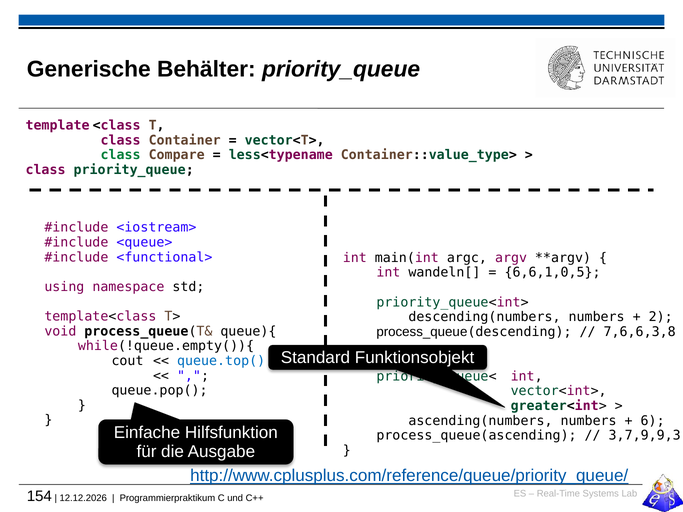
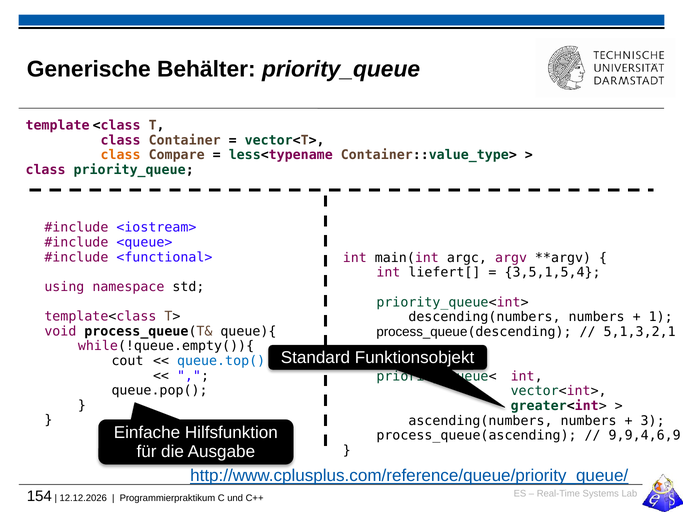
class at (121, 155) colour: green -> orange
wandeln[: wandeln[ -> liefert[
6,6,1,0,5: 6,6,1,0,5 -> 3,5,1,5,4
2: 2 -> 1
7,6,6,3,8: 7,6,6,3,8 -> 5,1,3,2,1
6: 6 -> 3
3,7,9,9,3: 3,7,9,9,3 -> 9,9,4,6,9
